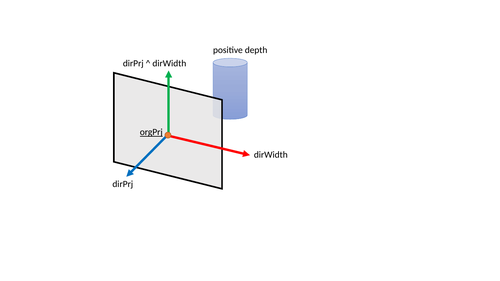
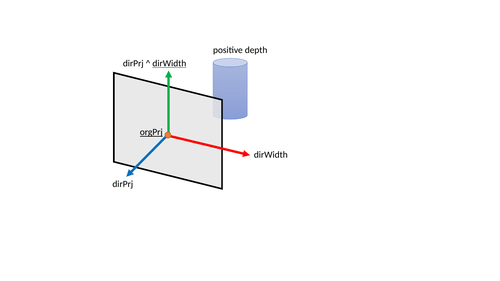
dirWidth at (169, 64) underline: none -> present
